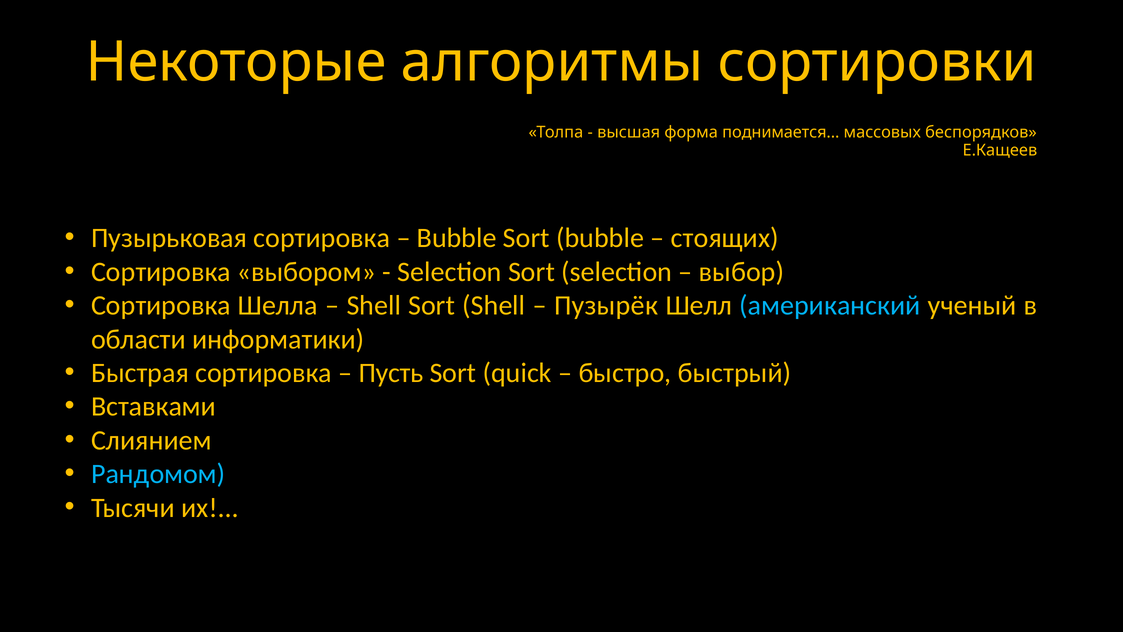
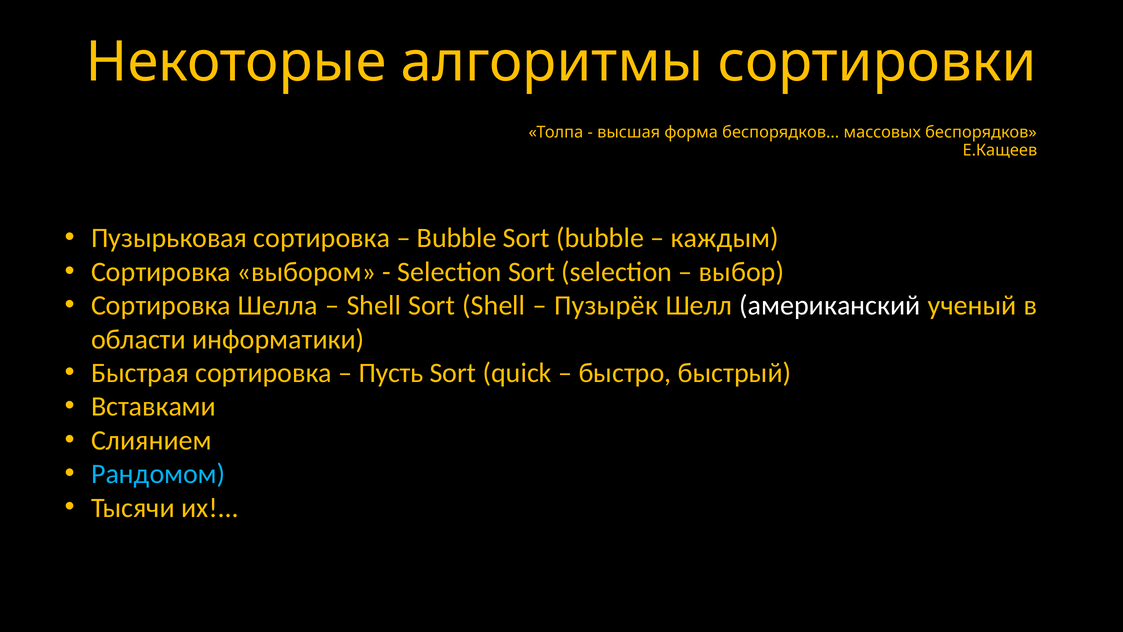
форма поднимается: поднимается -> беспорядков
стоящих: стоящих -> каждым
американский colour: light blue -> white
